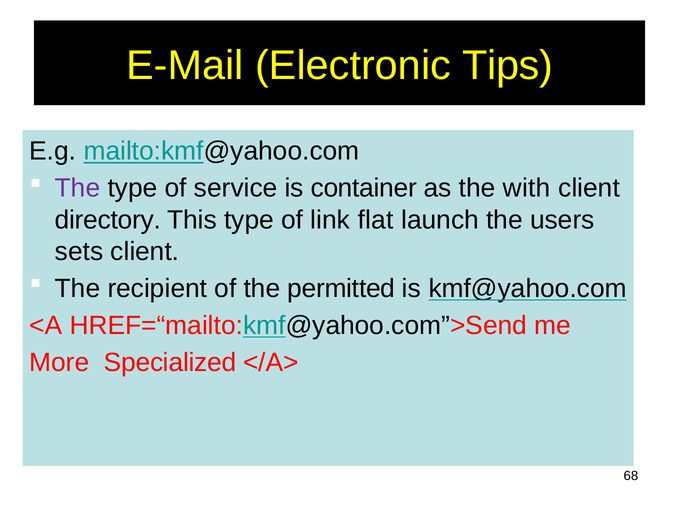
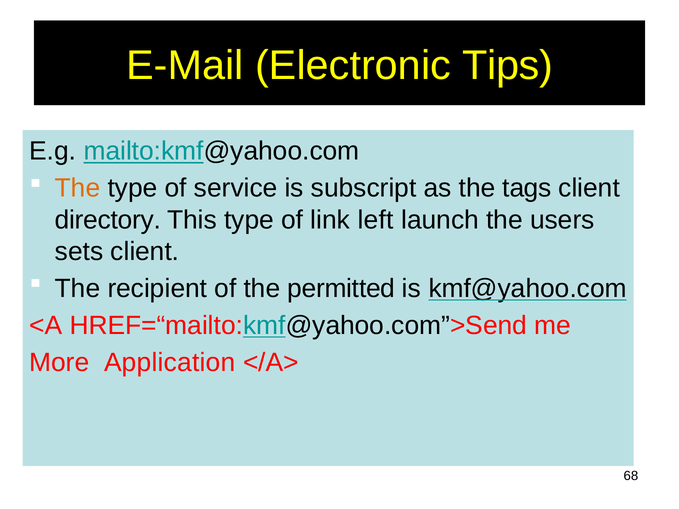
The at (78, 188) colour: purple -> orange
container: container -> subscript
with: with -> tags
flat: flat -> left
Specialized: Specialized -> Application
